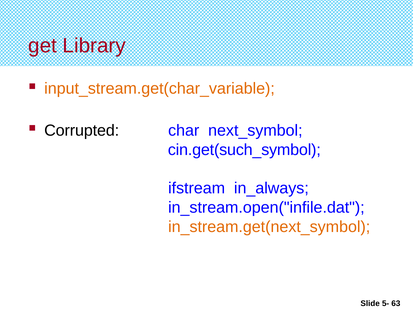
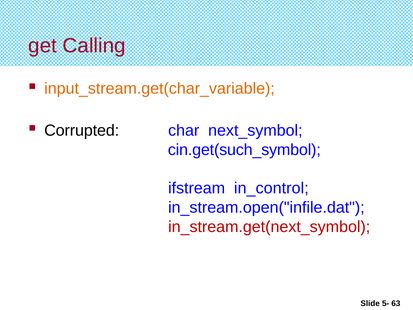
Library: Library -> Calling
in_always: in_always -> in_control
in_stream.get(next_symbol colour: orange -> red
